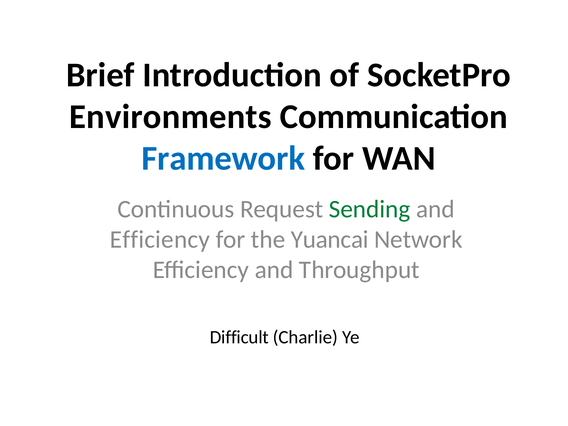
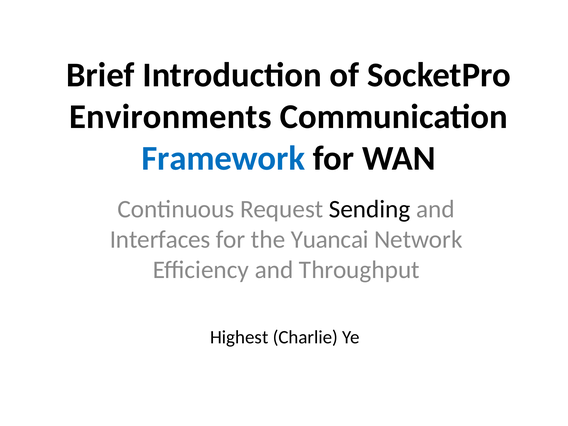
Sending colour: green -> black
Efficiency at (160, 239): Efficiency -> Interfaces
Difficult: Difficult -> Highest
